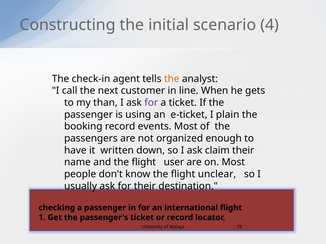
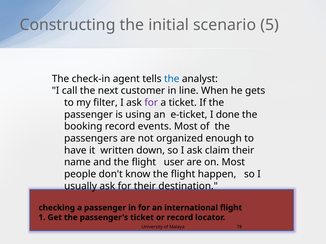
4: 4 -> 5
the at (172, 79) colour: orange -> blue
than: than -> filter
plain: plain -> done
unclear: unclear -> happen
